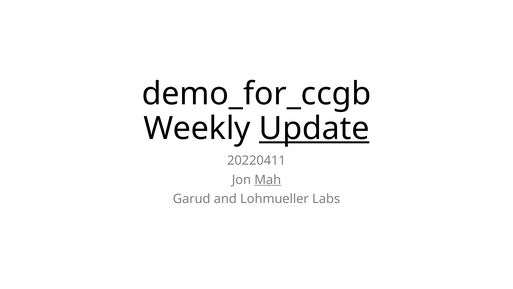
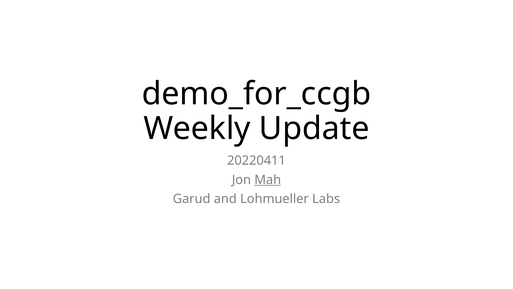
Update underline: present -> none
